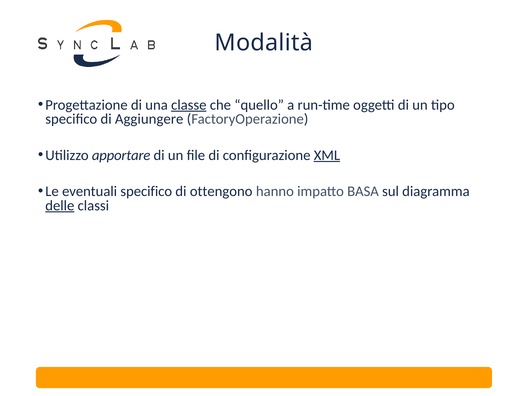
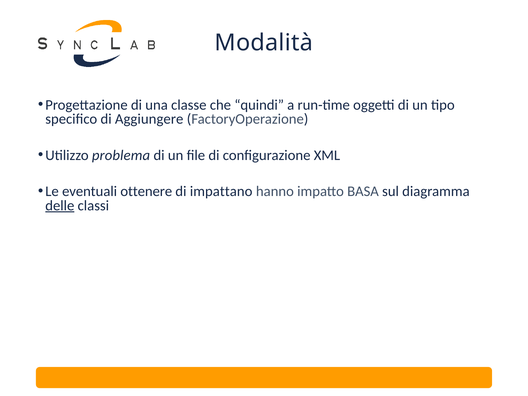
classe underline: present -> none
quello: quello -> quindi
apportare: apportare -> problema
XML underline: present -> none
eventuali specifico: specifico -> ottenere
ottengono: ottengono -> impattano
